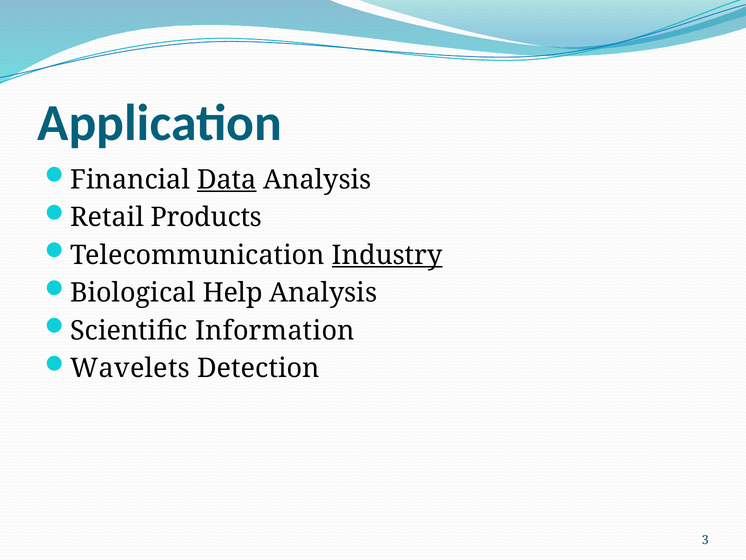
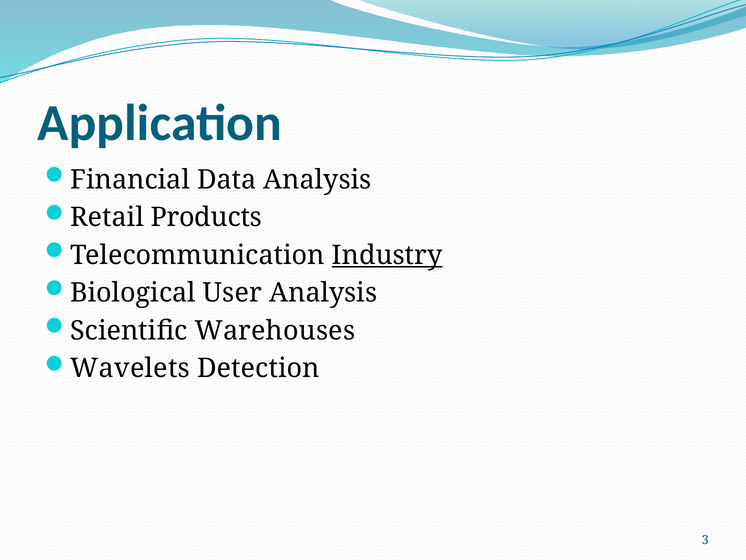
Data underline: present -> none
Help: Help -> User
Information: Information -> Warehouses
